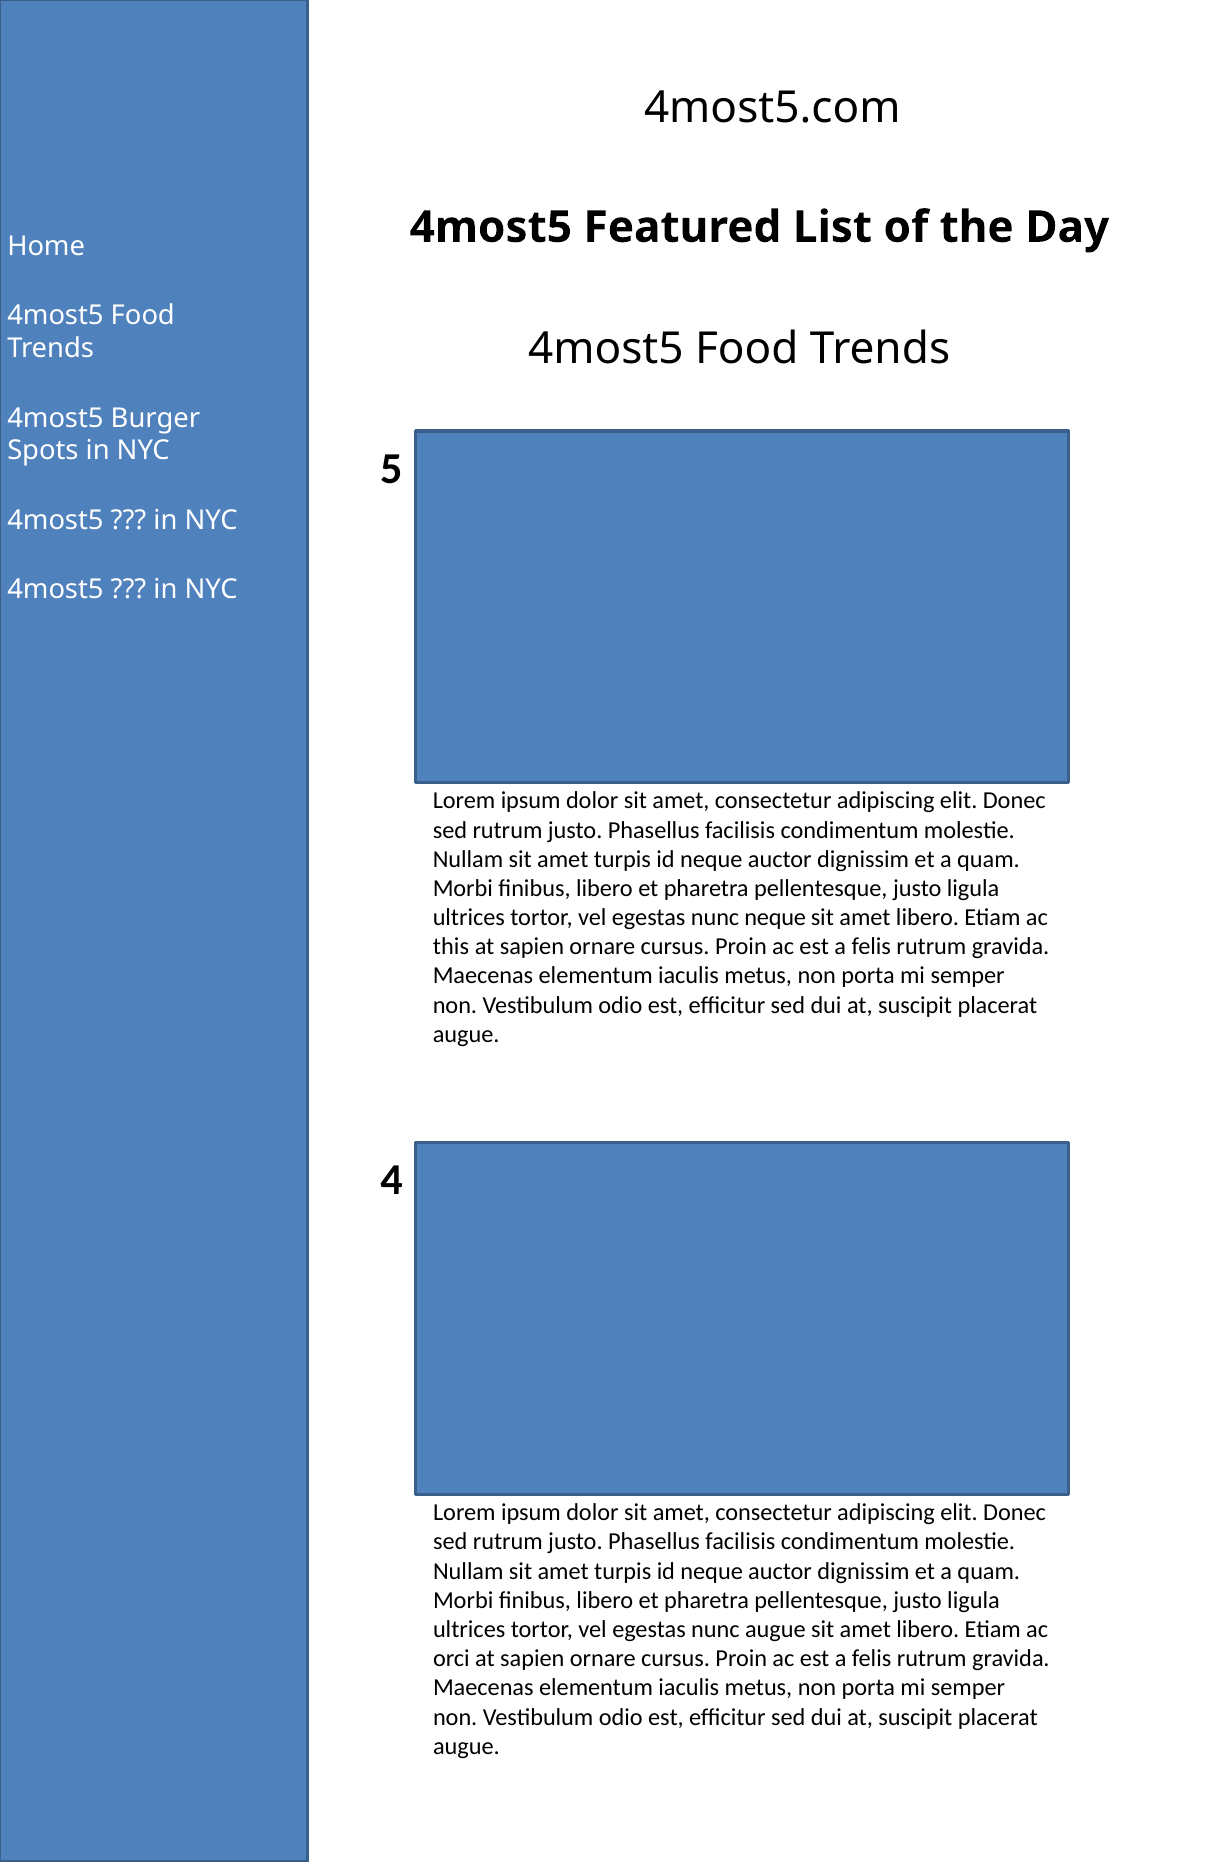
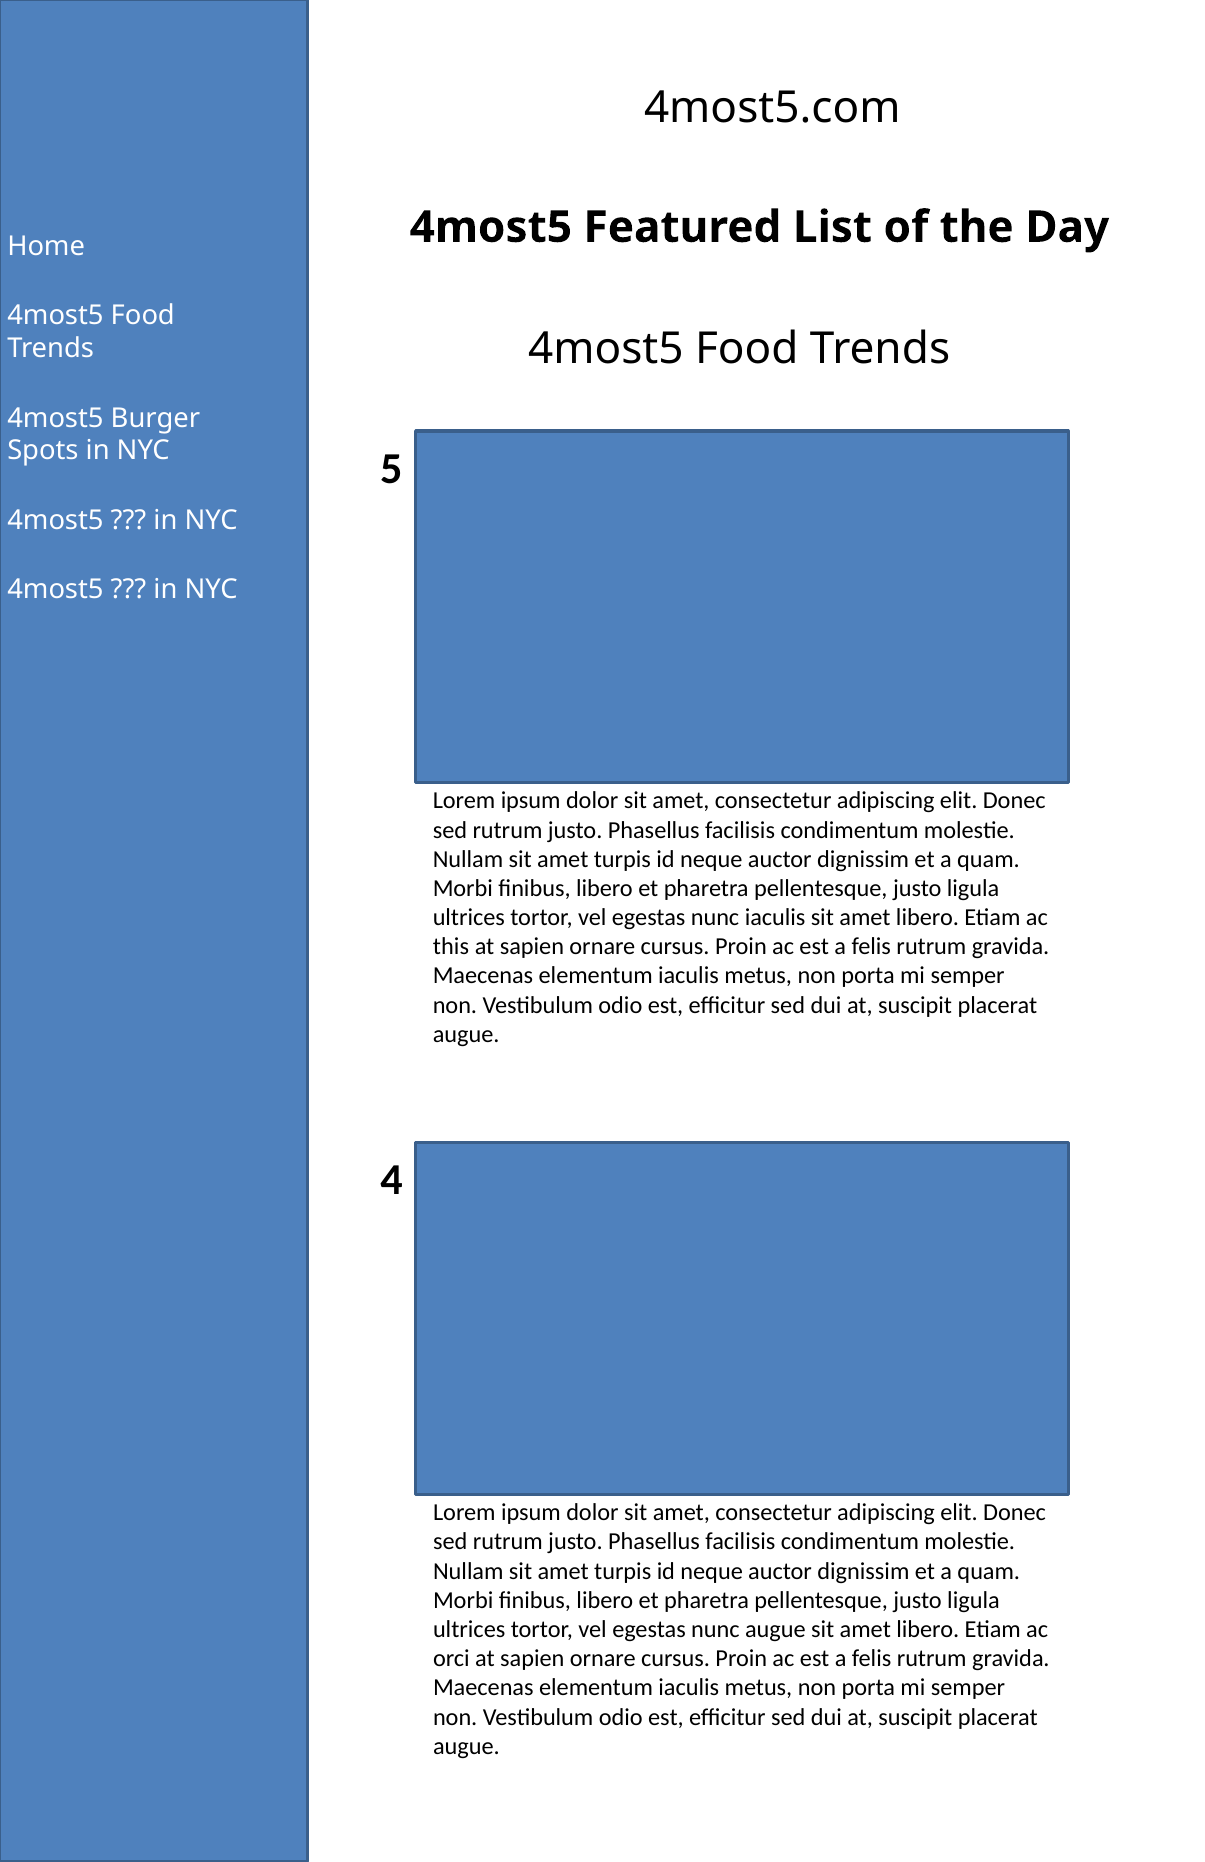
nunc neque: neque -> iaculis
